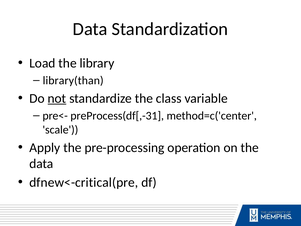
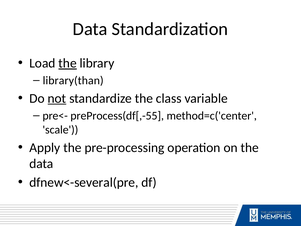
the at (68, 63) underline: none -> present
preProcess(df[,-31: preProcess(df[,-31 -> preProcess(df[,-55
dfnew<-critical(pre: dfnew<-critical(pre -> dfnew<-several(pre
